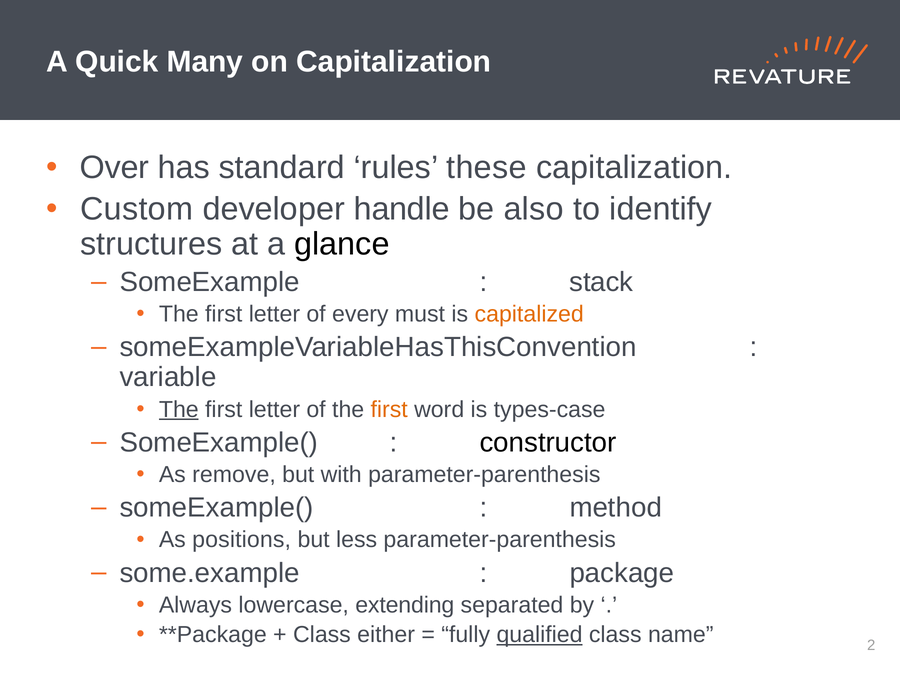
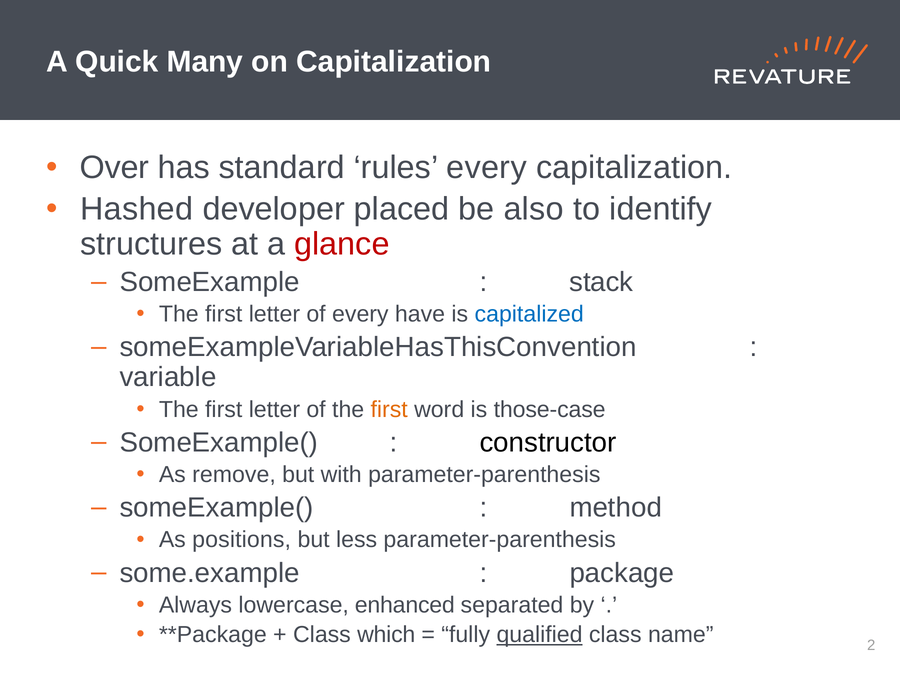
rules these: these -> every
Custom: Custom -> Hashed
handle: handle -> placed
glance colour: black -> red
must: must -> have
capitalized colour: orange -> blue
The at (179, 409) underline: present -> none
types-case: types-case -> those-case
extending: extending -> enhanced
either: either -> which
